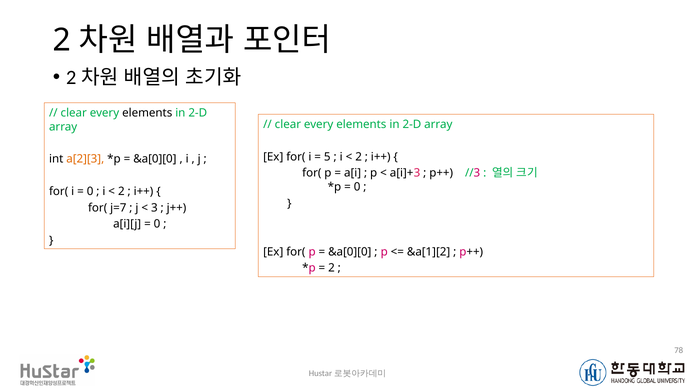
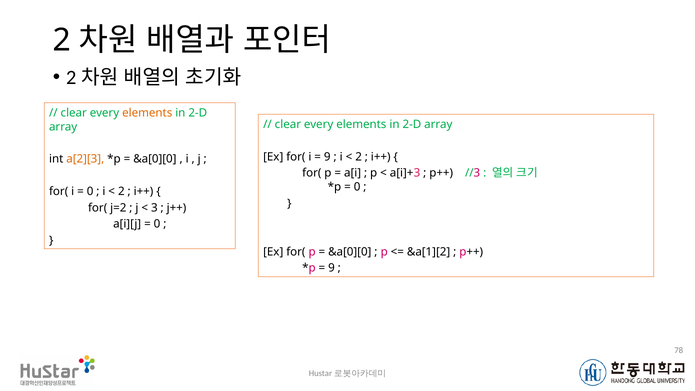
elements at (147, 113) colour: black -> orange
5 at (327, 157): 5 -> 9
j=7: j=7 -> j=2
2 at (331, 268): 2 -> 9
